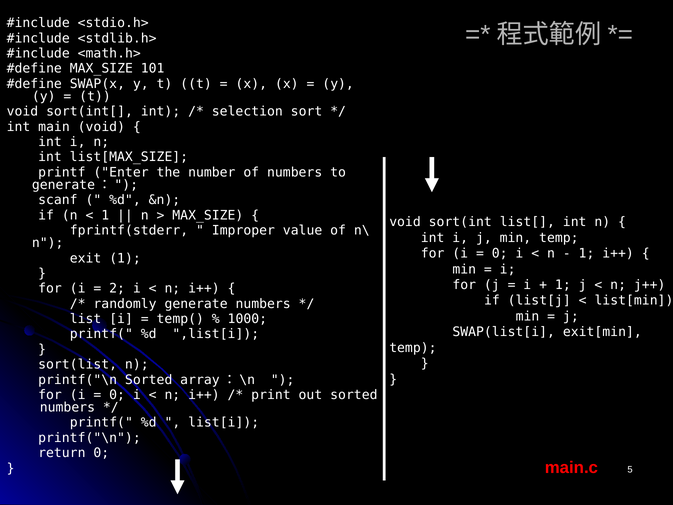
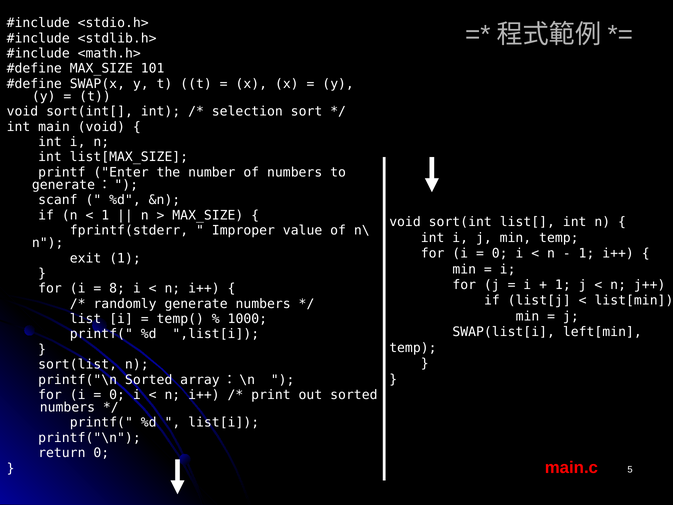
2: 2 -> 8
exit[min: exit[min -> left[min
